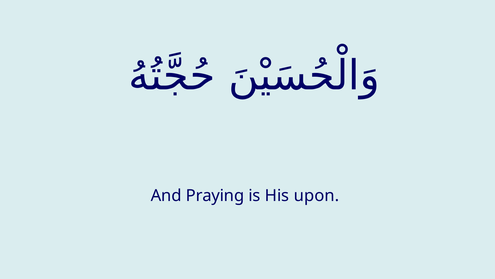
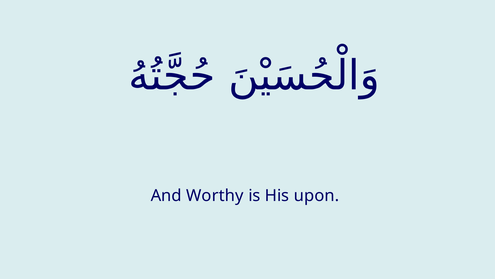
Praying: Praying -> Worthy
